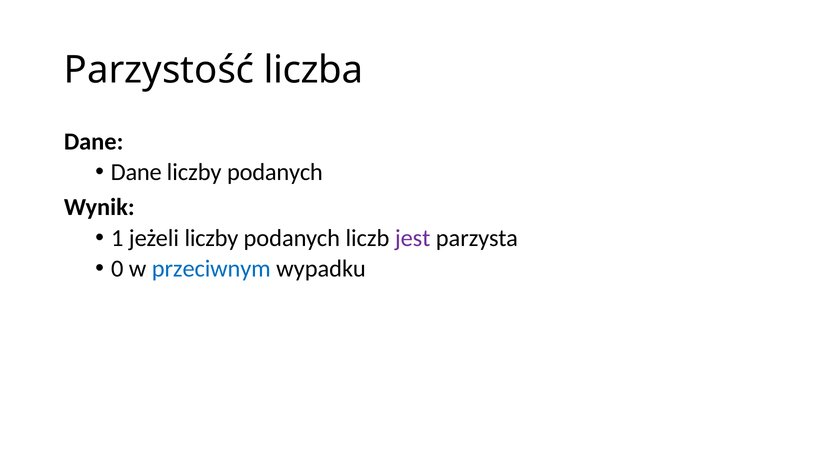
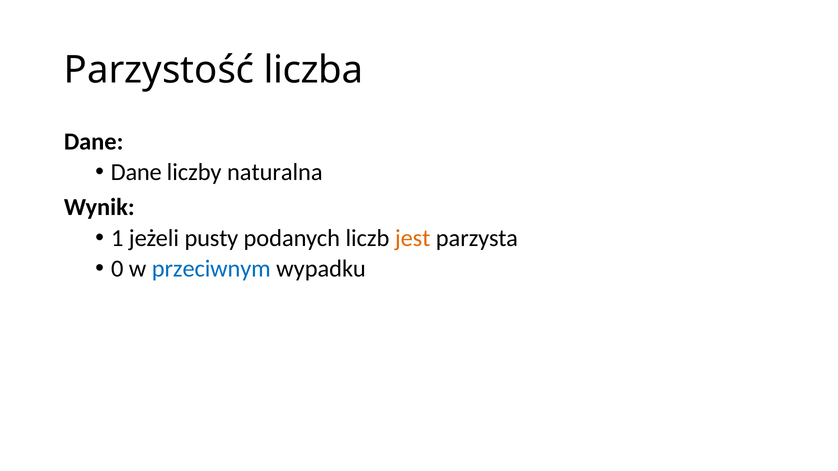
podanych at (275, 172): podanych -> naturalna
jeżeli liczby: liczby -> pusty
jest colour: purple -> orange
